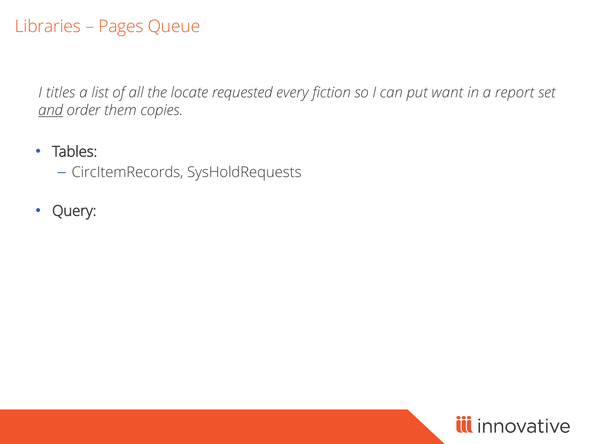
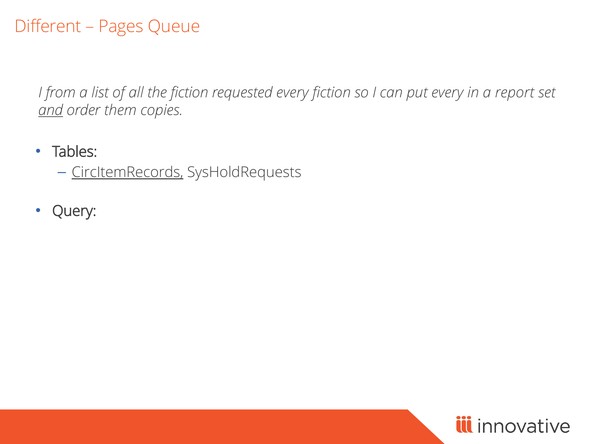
Libraries: Libraries -> Different
titles: titles -> from
the locate: locate -> fiction
put want: want -> every
CircItemRecords underline: none -> present
